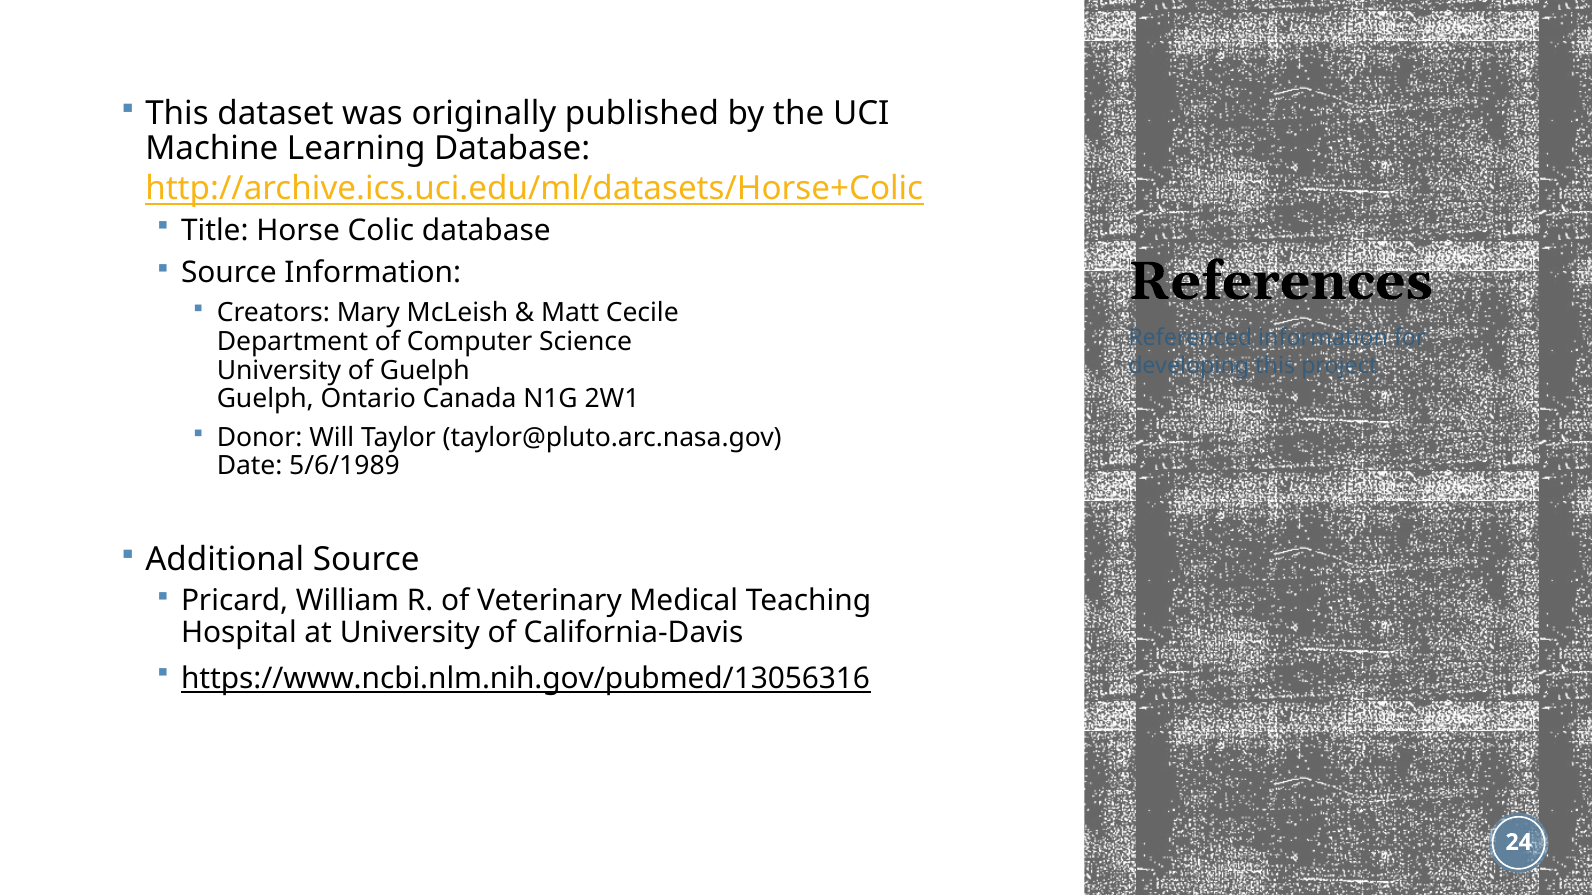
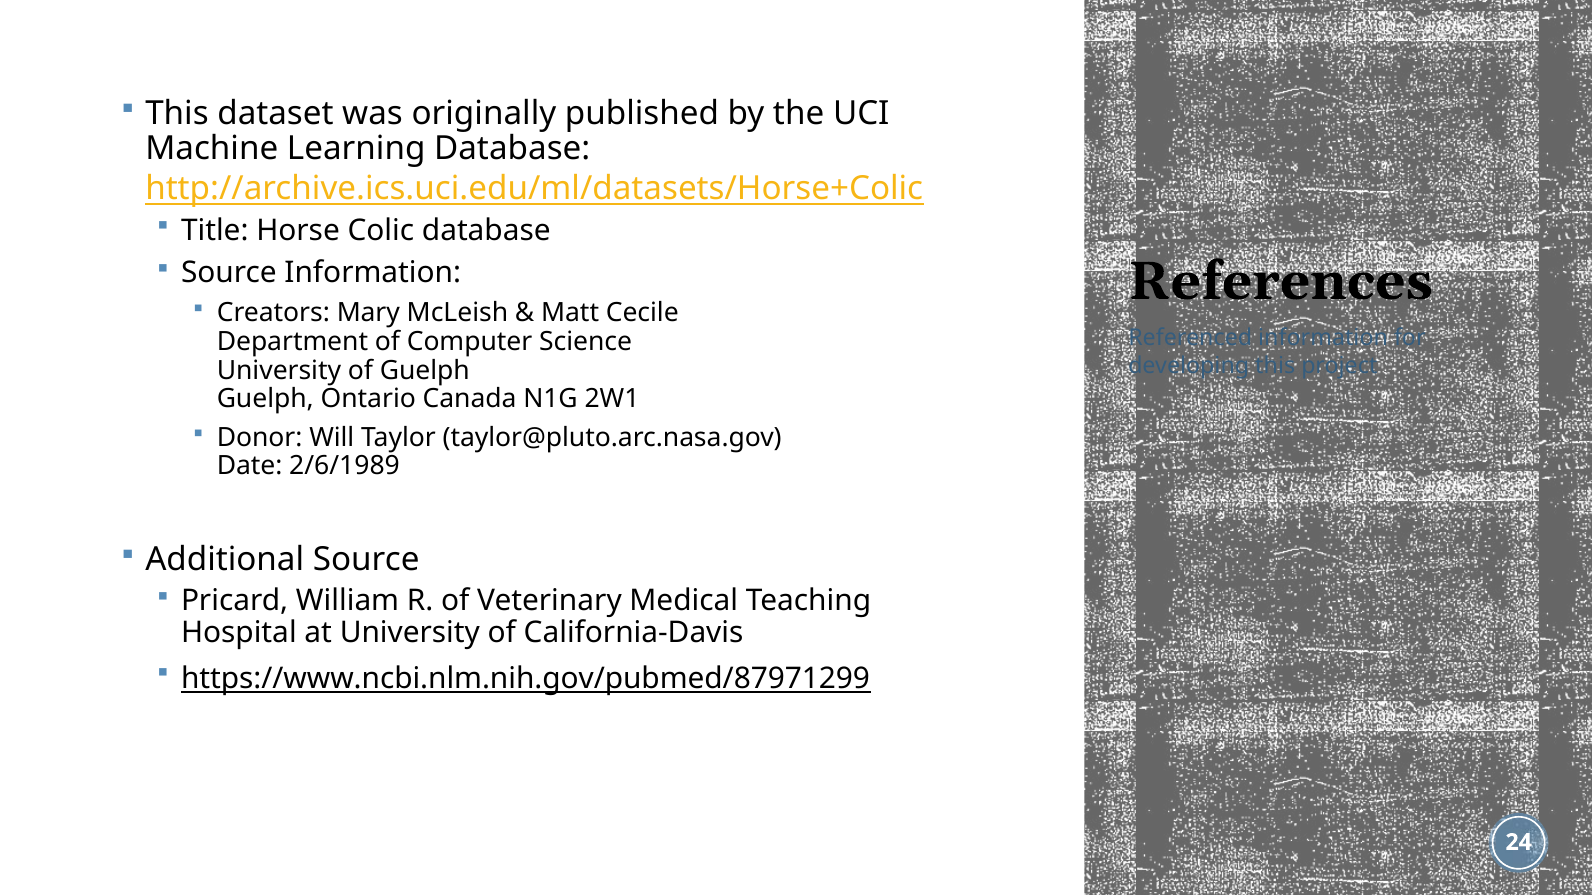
5/6/1989: 5/6/1989 -> 2/6/1989
https://www.ncbi.nlm.nih.gov/pubmed/13056316: https://www.ncbi.nlm.nih.gov/pubmed/13056316 -> https://www.ncbi.nlm.nih.gov/pubmed/87971299
